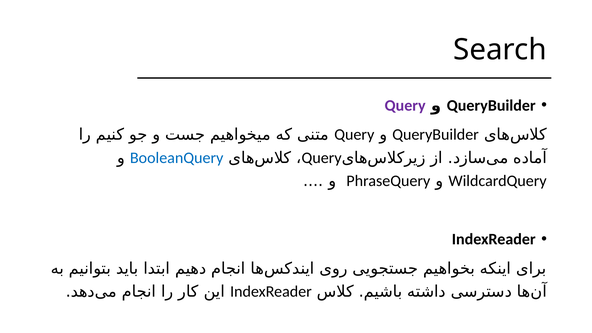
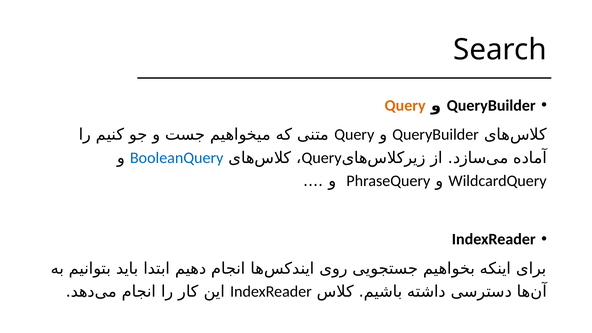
Query at (405, 105) colour: purple -> orange
